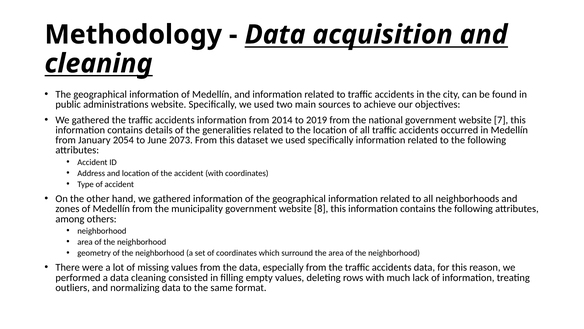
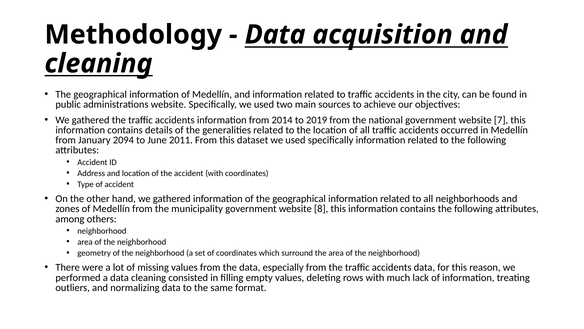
2054: 2054 -> 2094
2073: 2073 -> 2011
